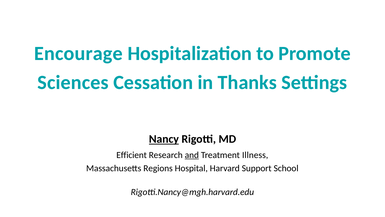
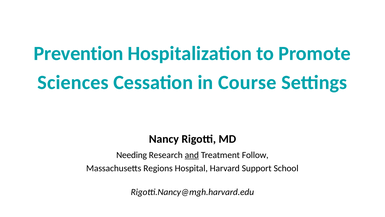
Encourage: Encourage -> Prevention
Thanks: Thanks -> Course
Nancy underline: present -> none
Efficient: Efficient -> Needing
Illness: Illness -> Follow
